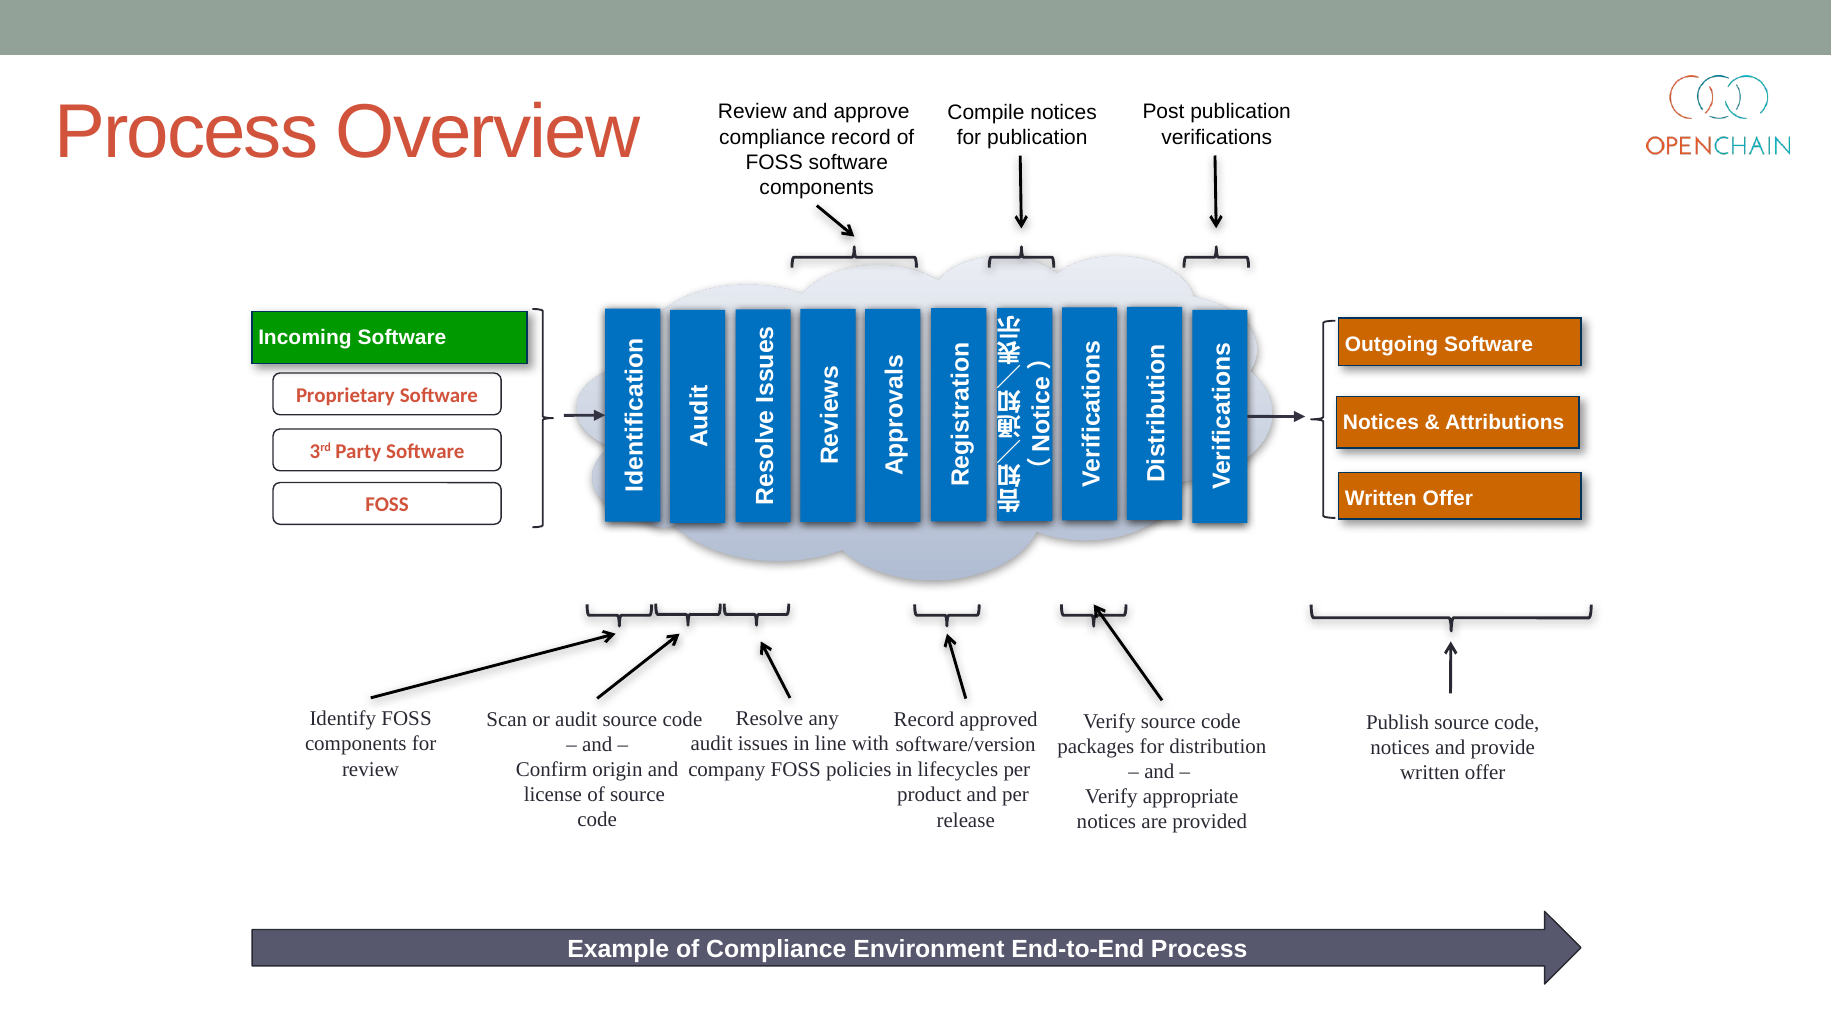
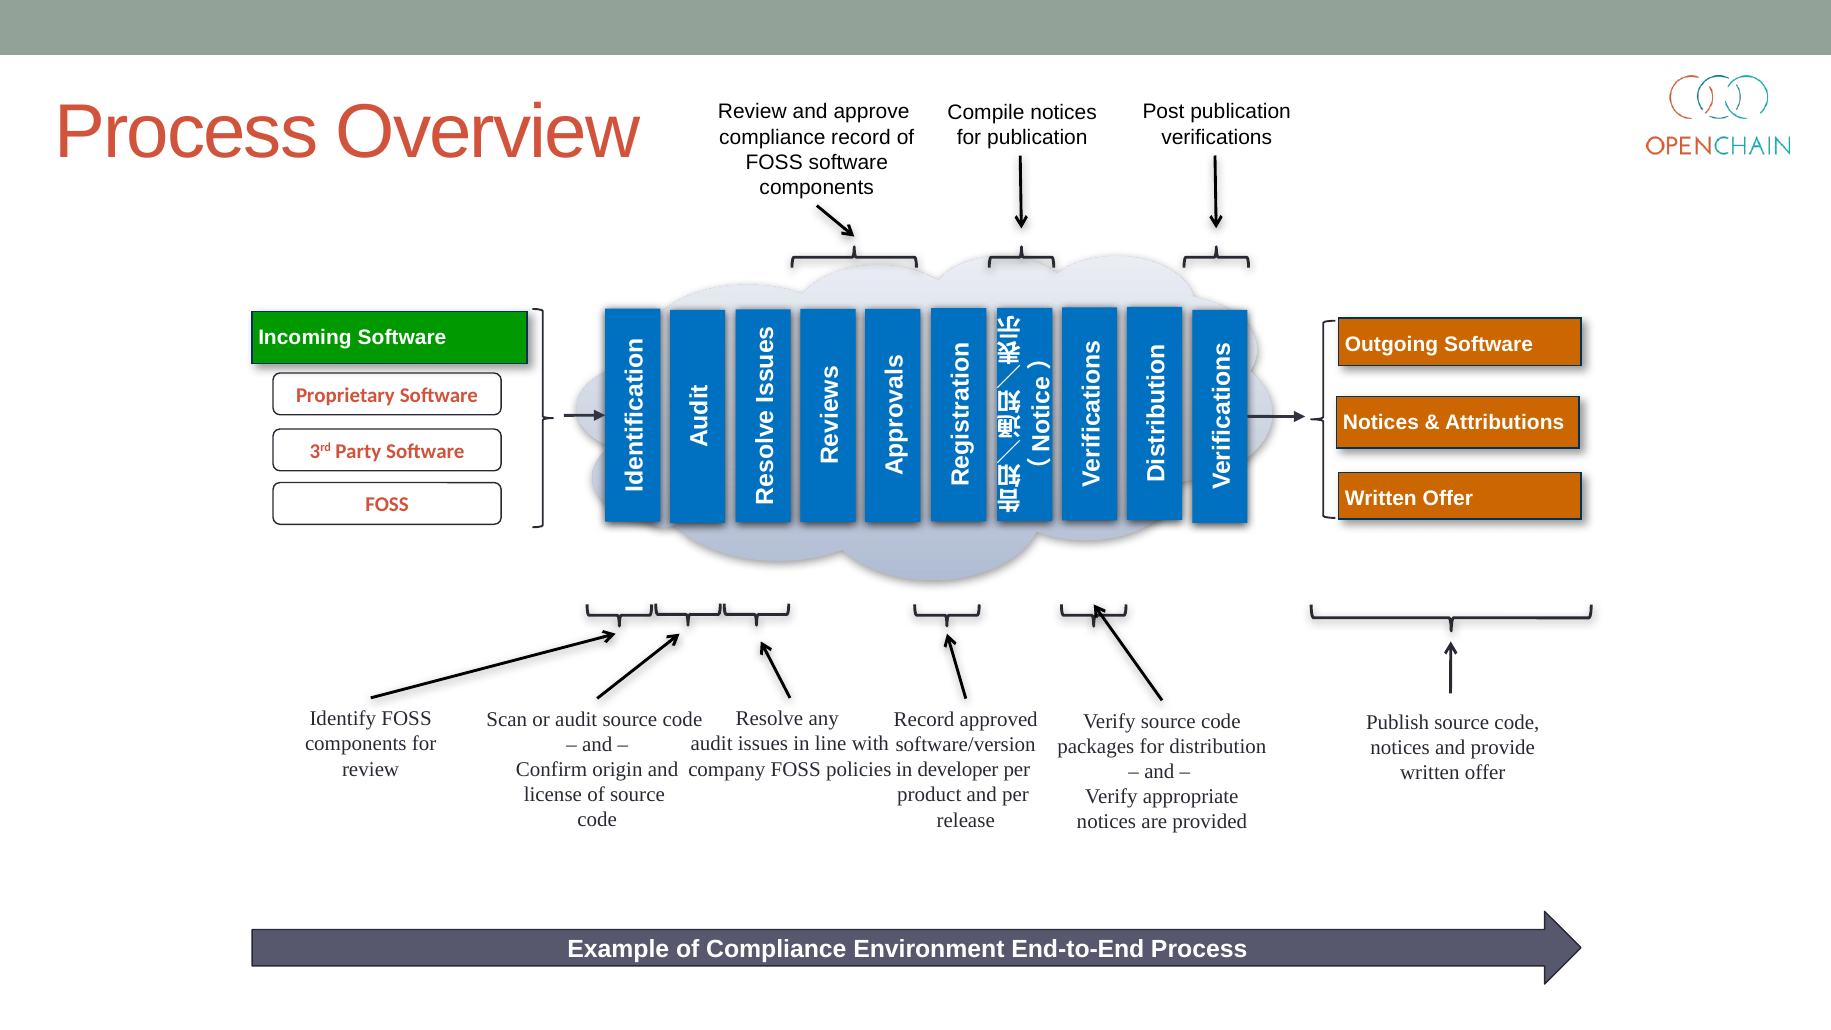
lifecycles: lifecycles -> developer
